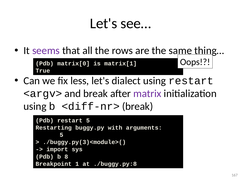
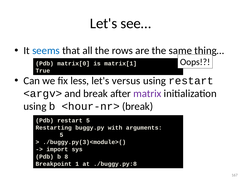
seems colour: purple -> blue
dialect: dialect -> versus
<diff-nr>: <diff-nr> -> <hour-nr>
